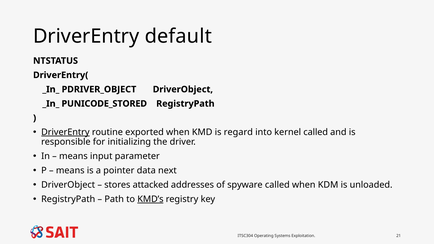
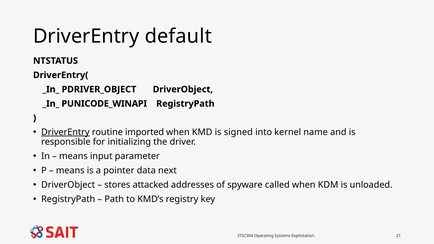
PUNICODE_STORED: PUNICODE_STORED -> PUNICODE_WINAPI
exported: exported -> imported
regard: regard -> signed
kernel called: called -> name
KMD’s underline: present -> none
